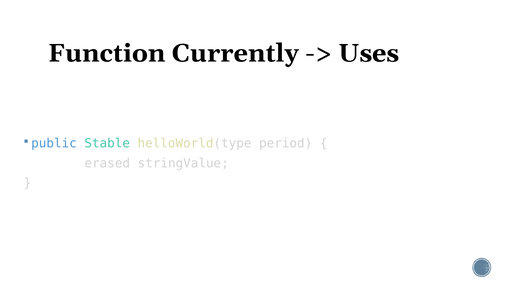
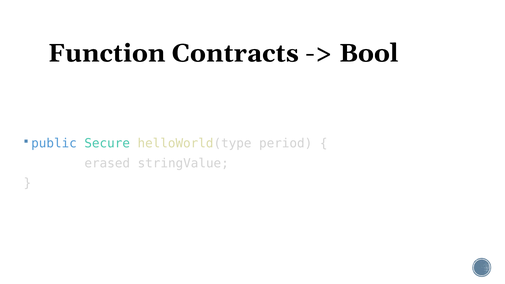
Currently: Currently -> Contracts
Uses: Uses -> Bool
Stable: Stable -> Secure
